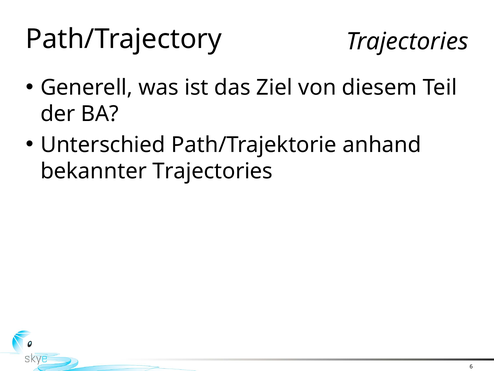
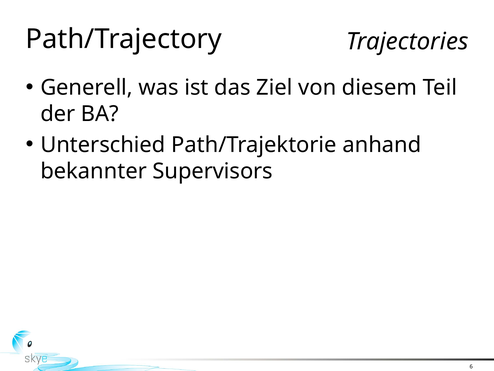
bekannter Trajectories: Trajectories -> Supervisors
